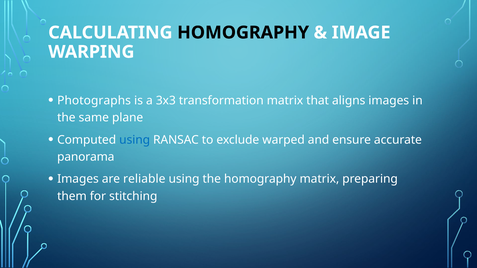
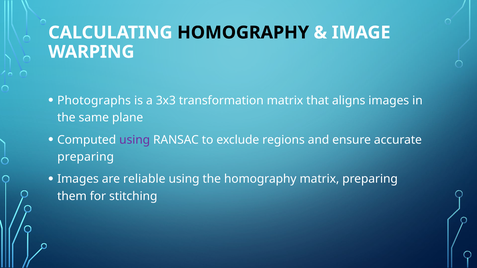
using at (135, 140) colour: blue -> purple
warped: warped -> regions
panorama at (86, 157): panorama -> preparing
